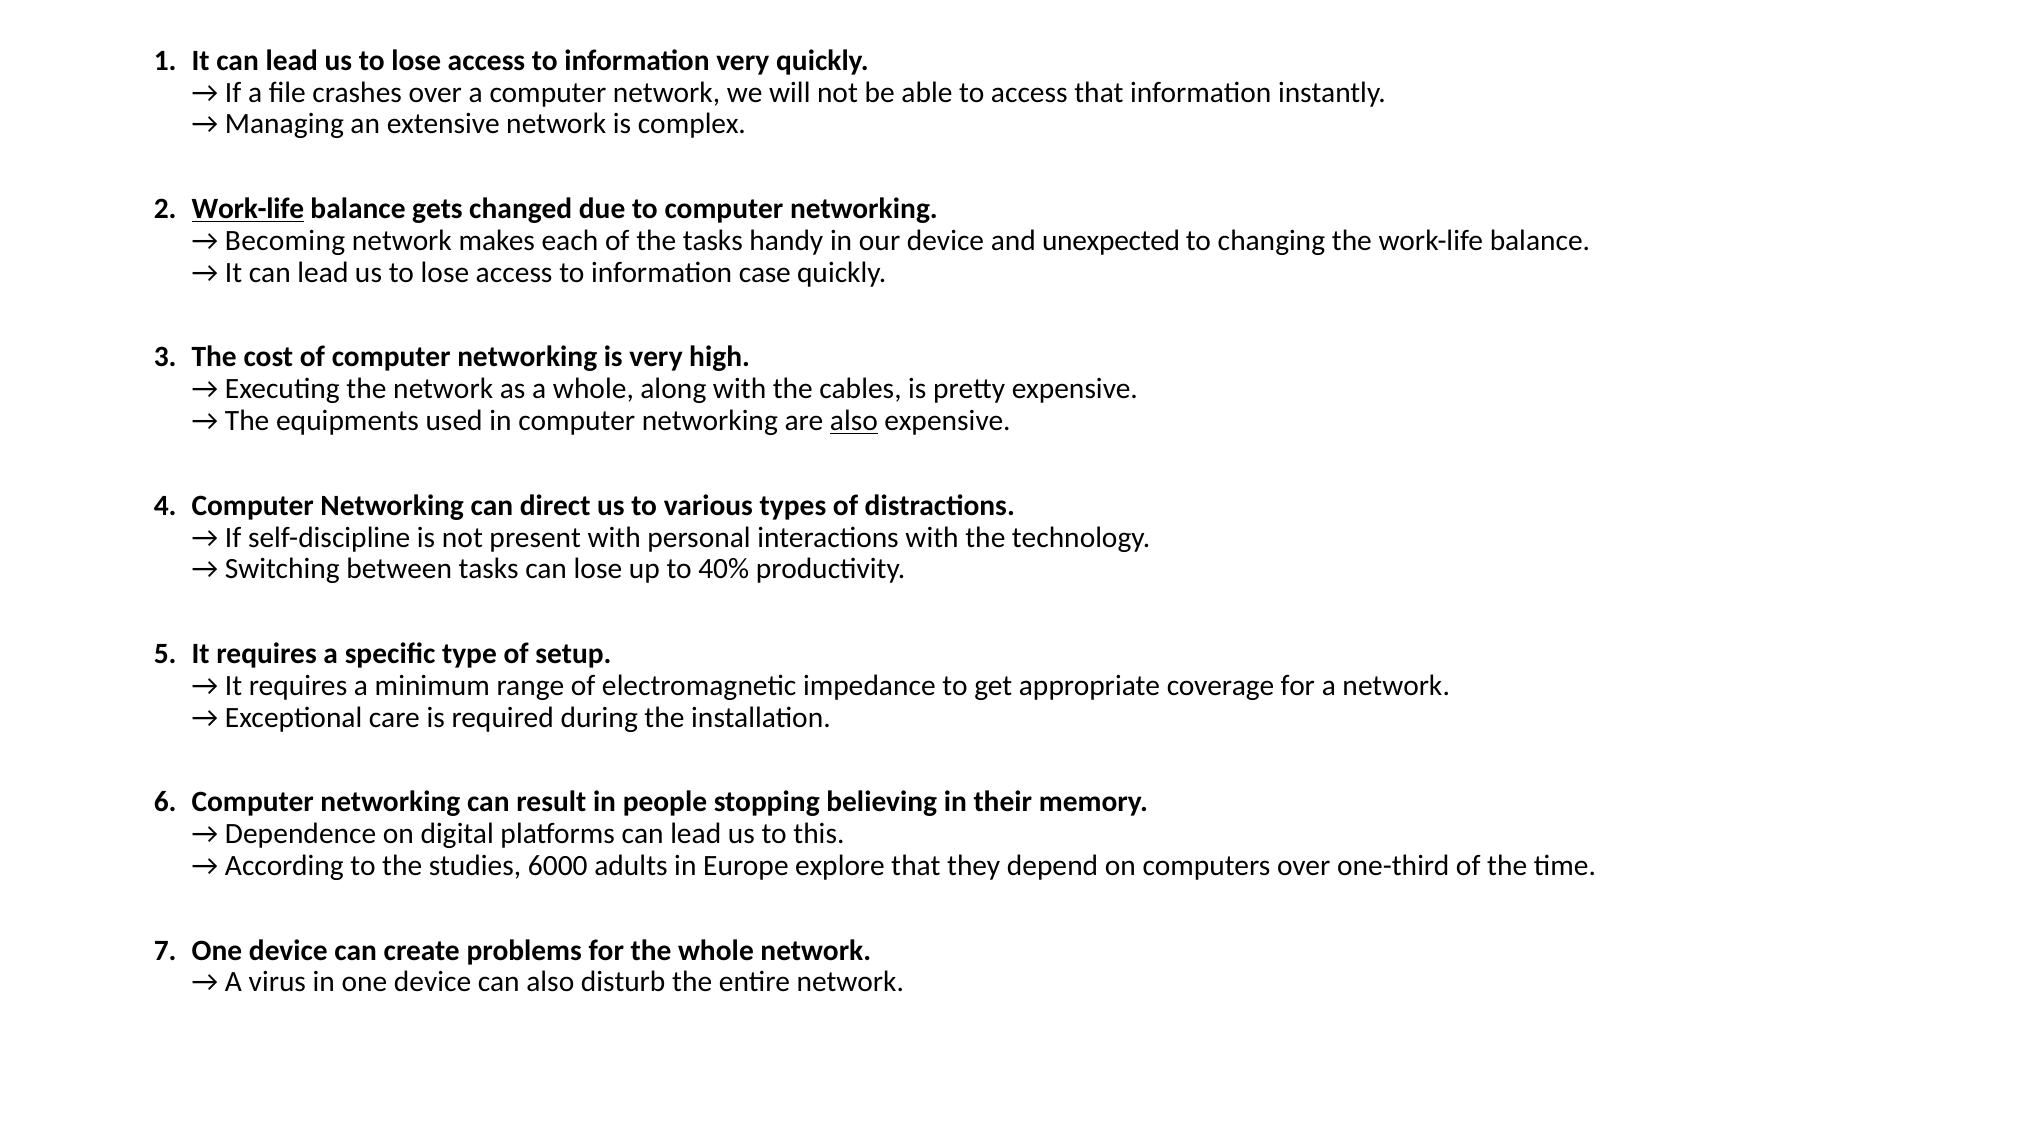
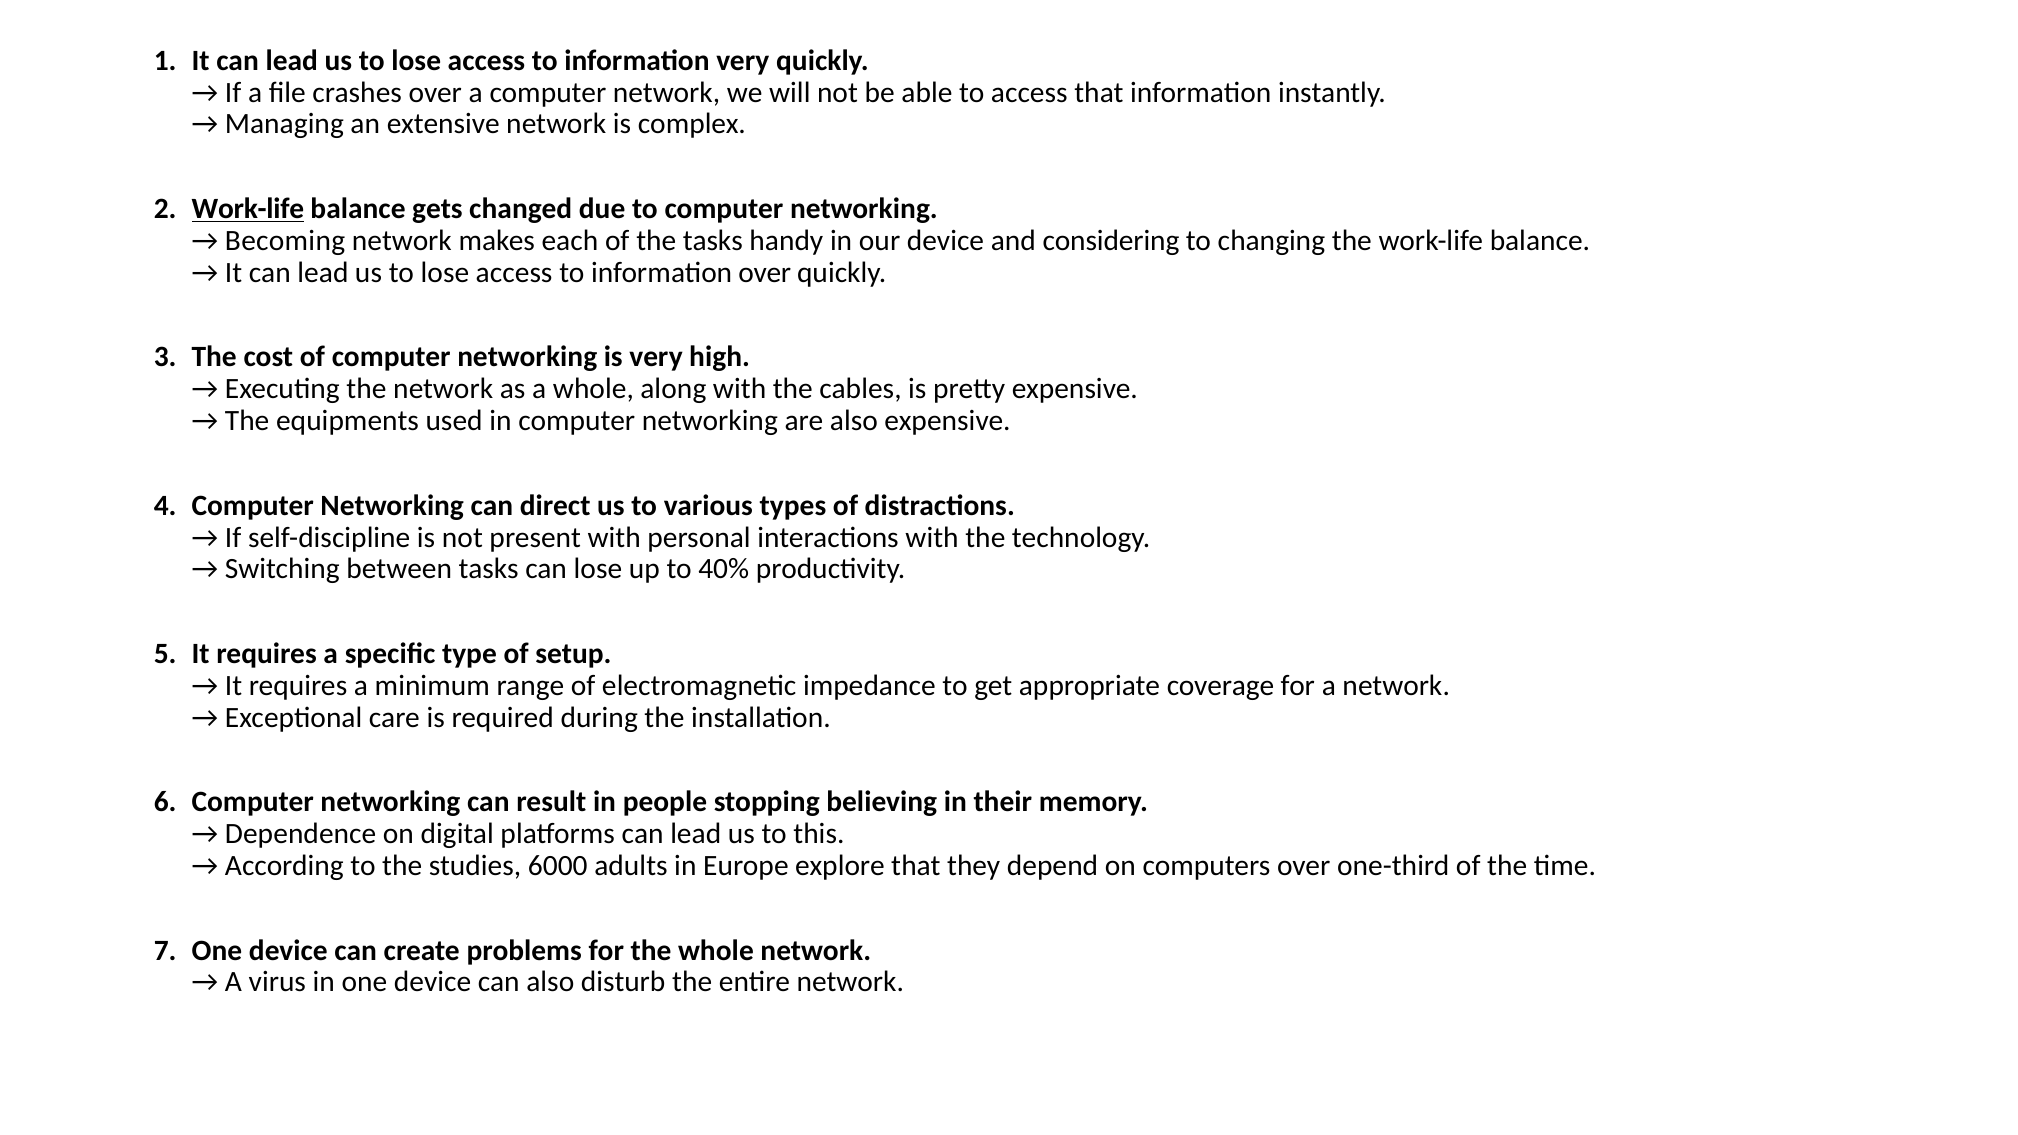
unexpected: unexpected -> considering
information case: case -> over
also at (854, 421) underline: present -> none
